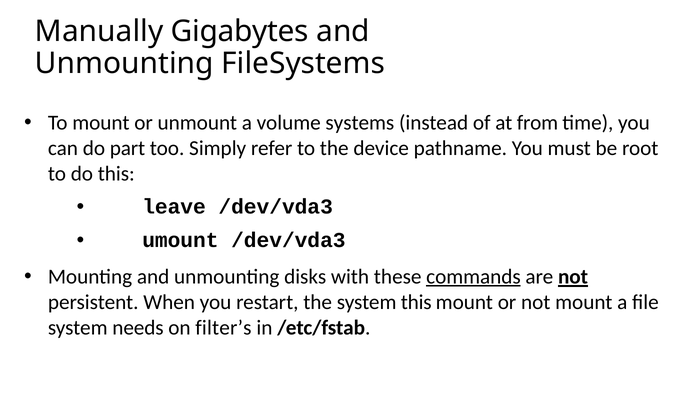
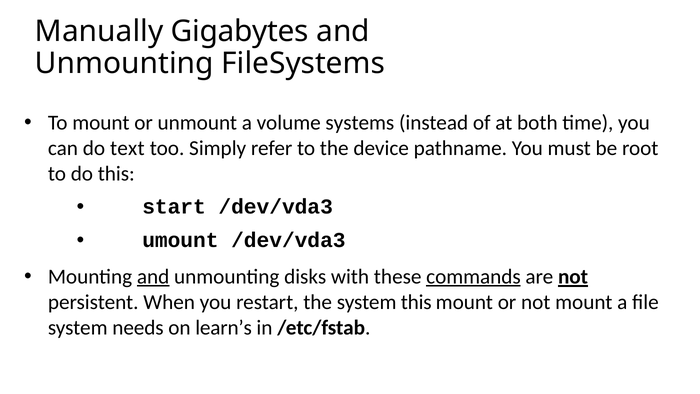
from: from -> both
part: part -> text
leave: leave -> start
and at (153, 277) underline: none -> present
filter’s: filter’s -> learn’s
